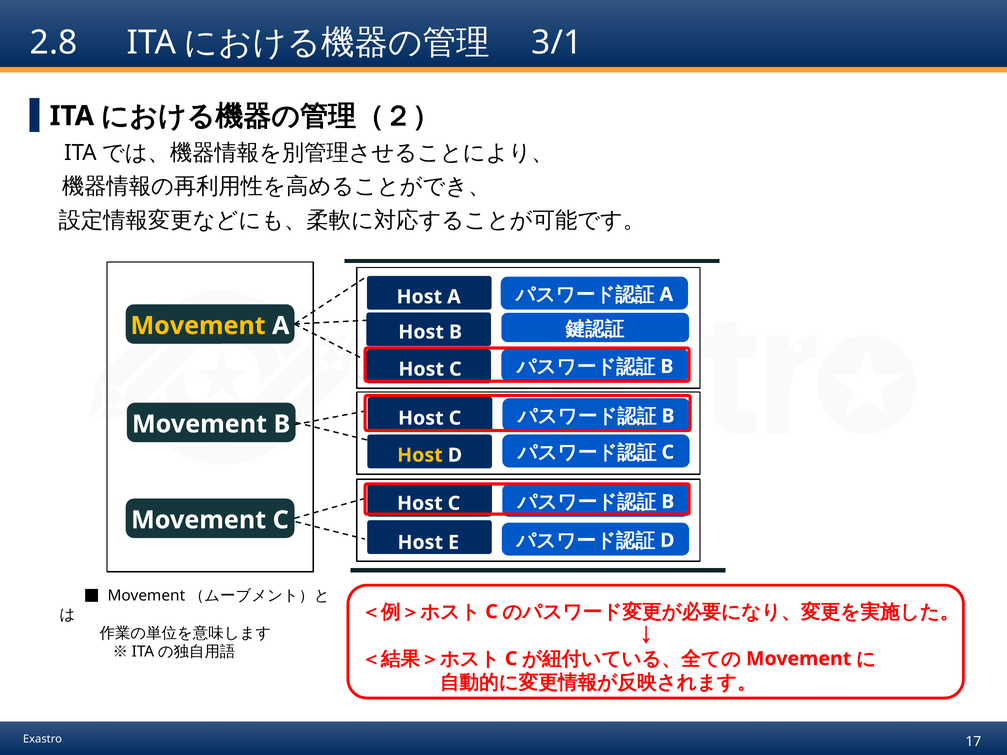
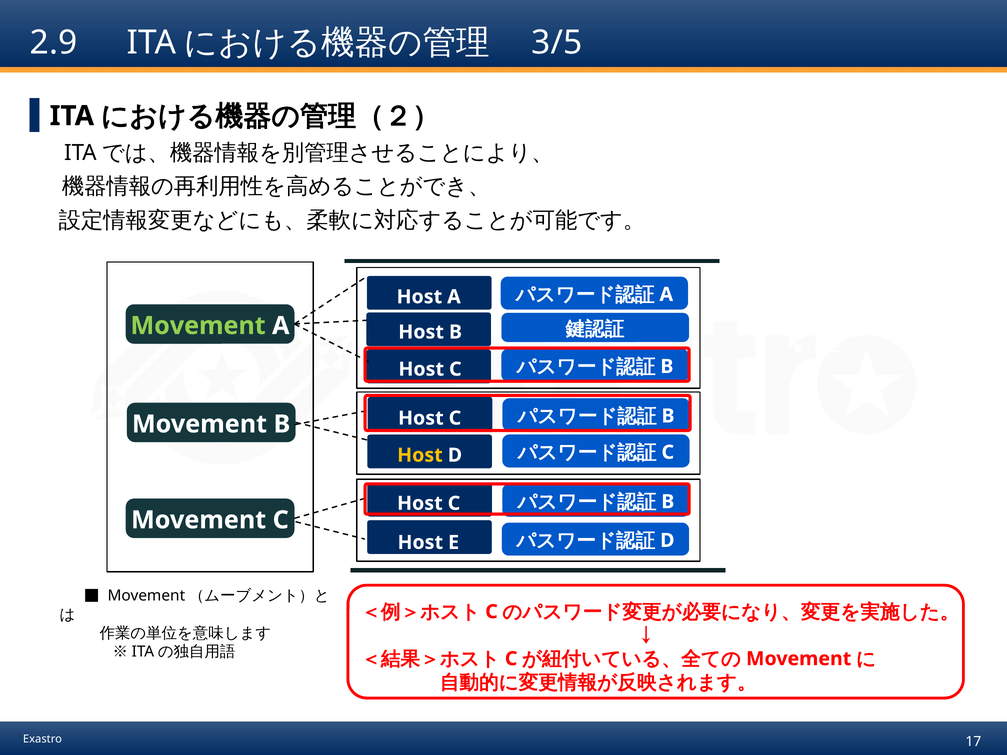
2.8: 2.8 -> 2.9
3/1: 3/1 -> 3/5
Movement at (198, 326) colour: yellow -> light green
